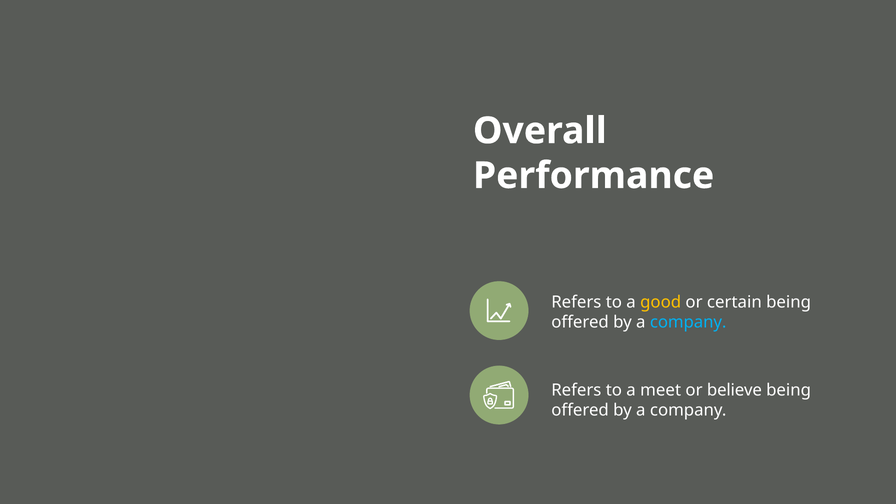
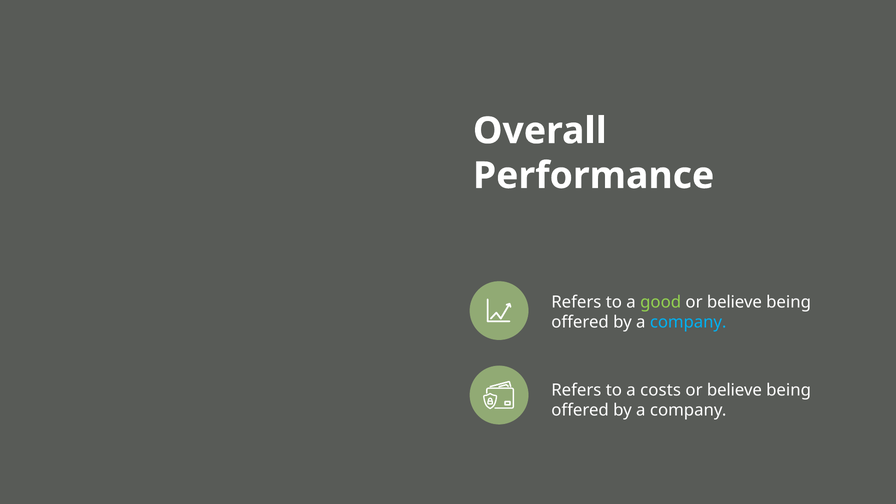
good colour: yellow -> light green
certain at (734, 302): certain -> believe
meet: meet -> costs
